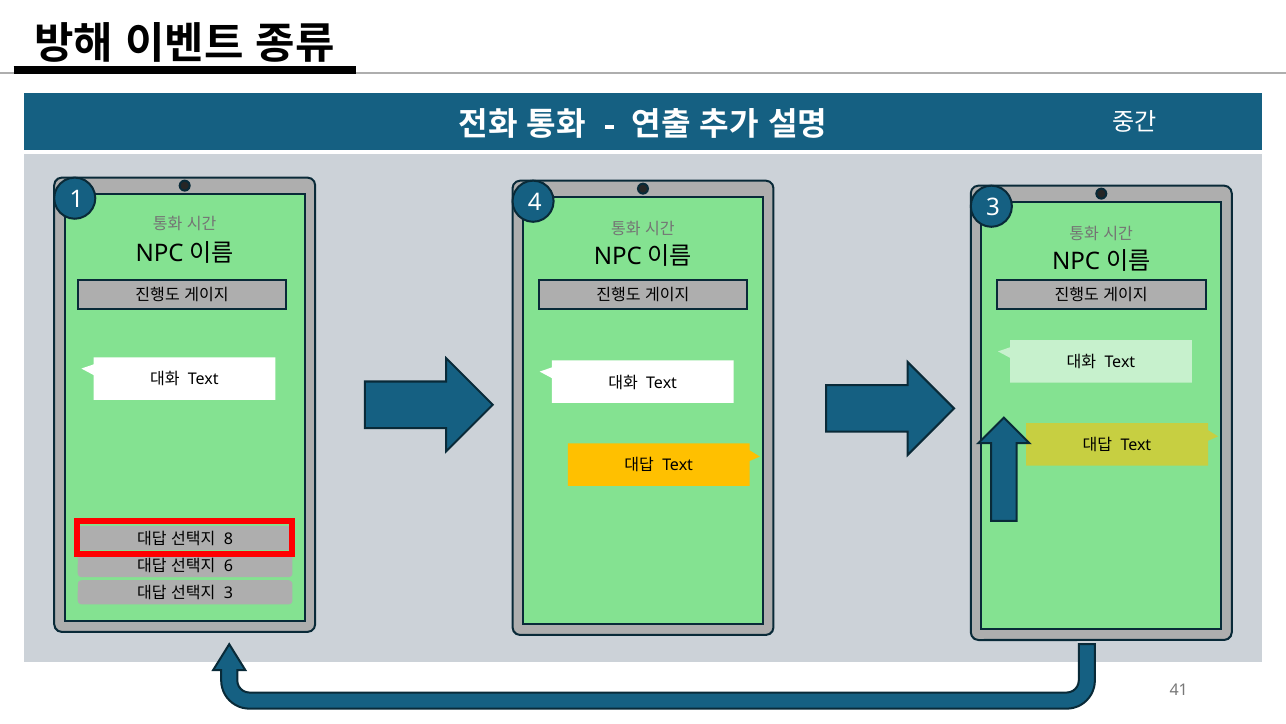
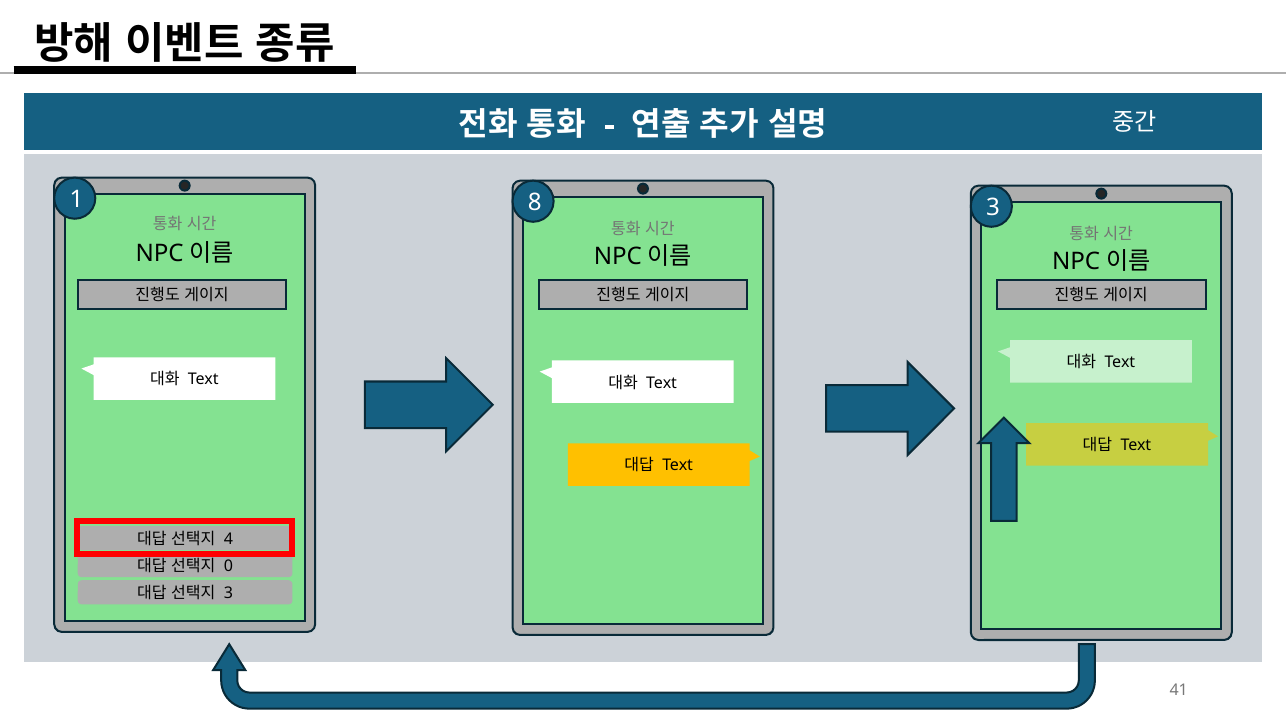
4: 4 -> 8
8: 8 -> 4
6: 6 -> 0
